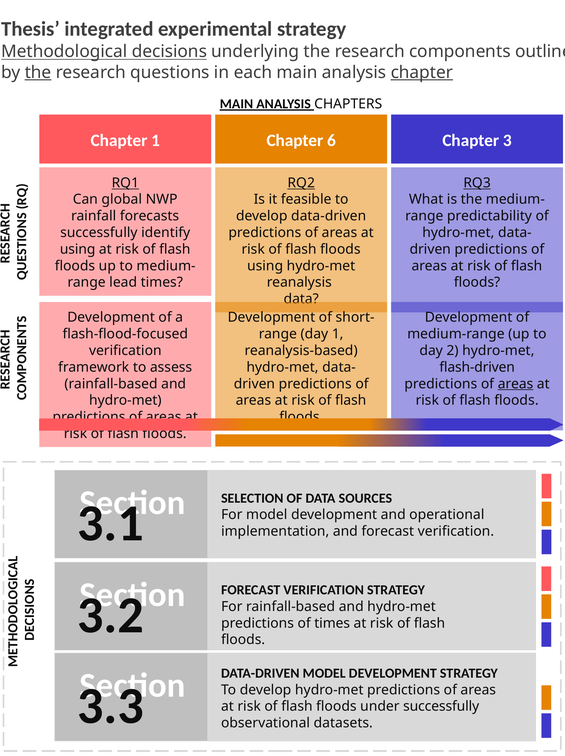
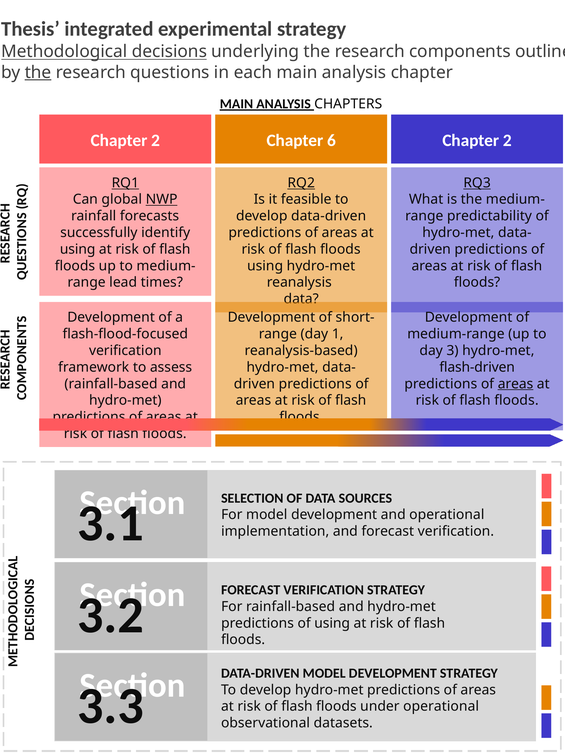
chapter at (422, 72) underline: present -> none
1 at (156, 140): 1 -> 2
3 at (507, 140): 3 -> 2
NWP underline: none -> present
2: 2 -> 3
of times: times -> using
under successfully: successfully -> operational
